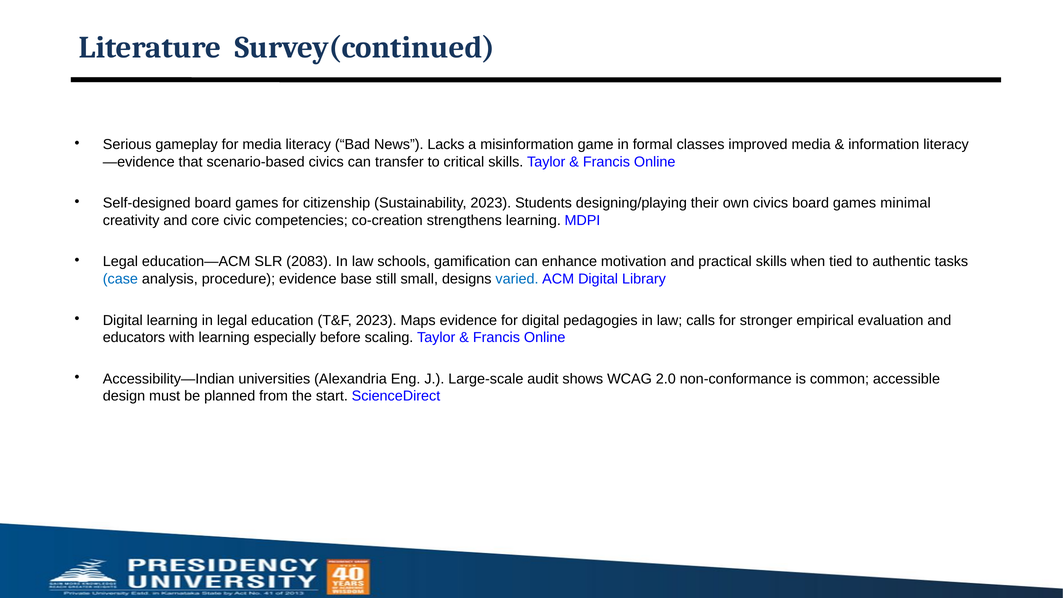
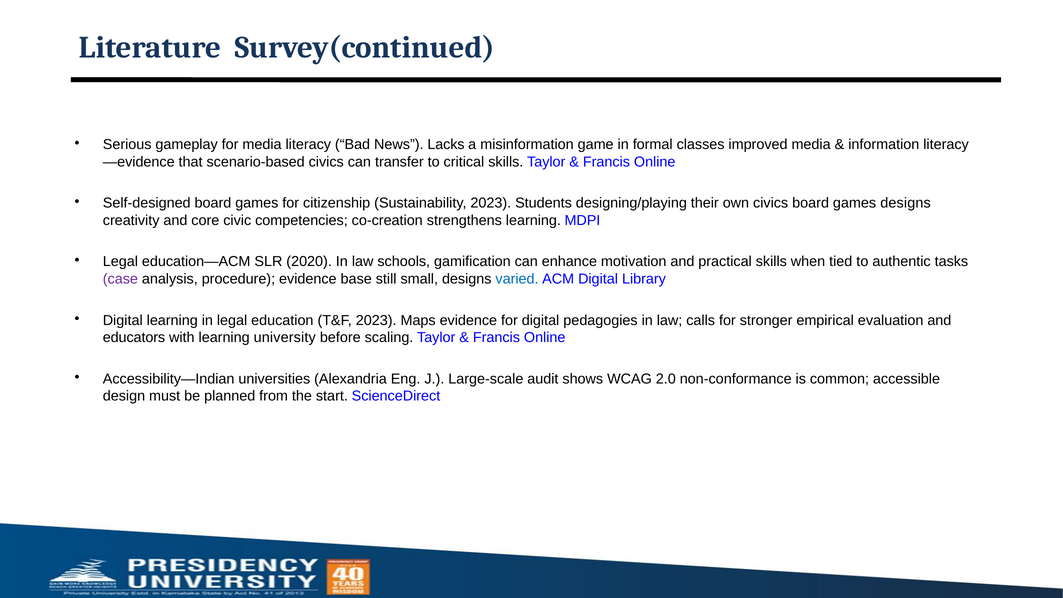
games minimal: minimal -> designs
2083: 2083 -> 2020
case colour: blue -> purple
especially: especially -> university
